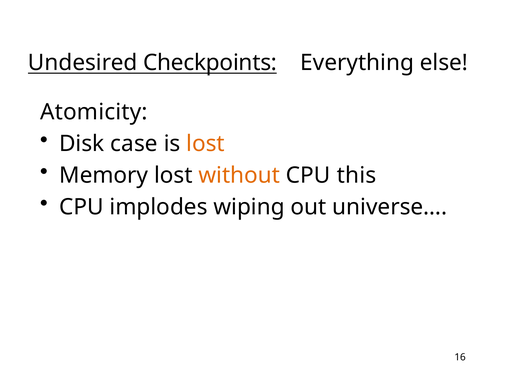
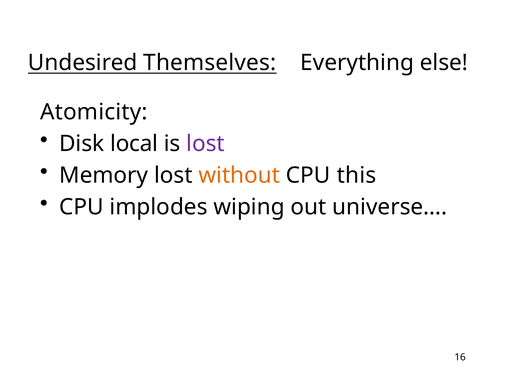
Checkpoints: Checkpoints -> Themselves
case: case -> local
lost at (205, 144) colour: orange -> purple
